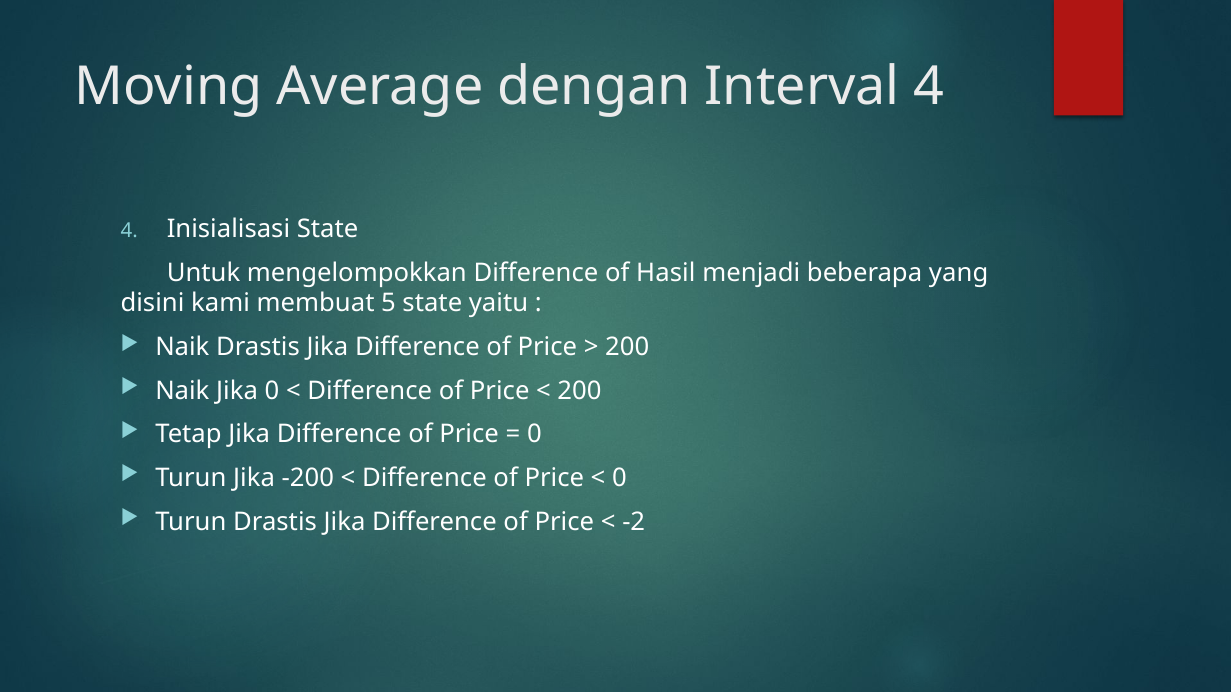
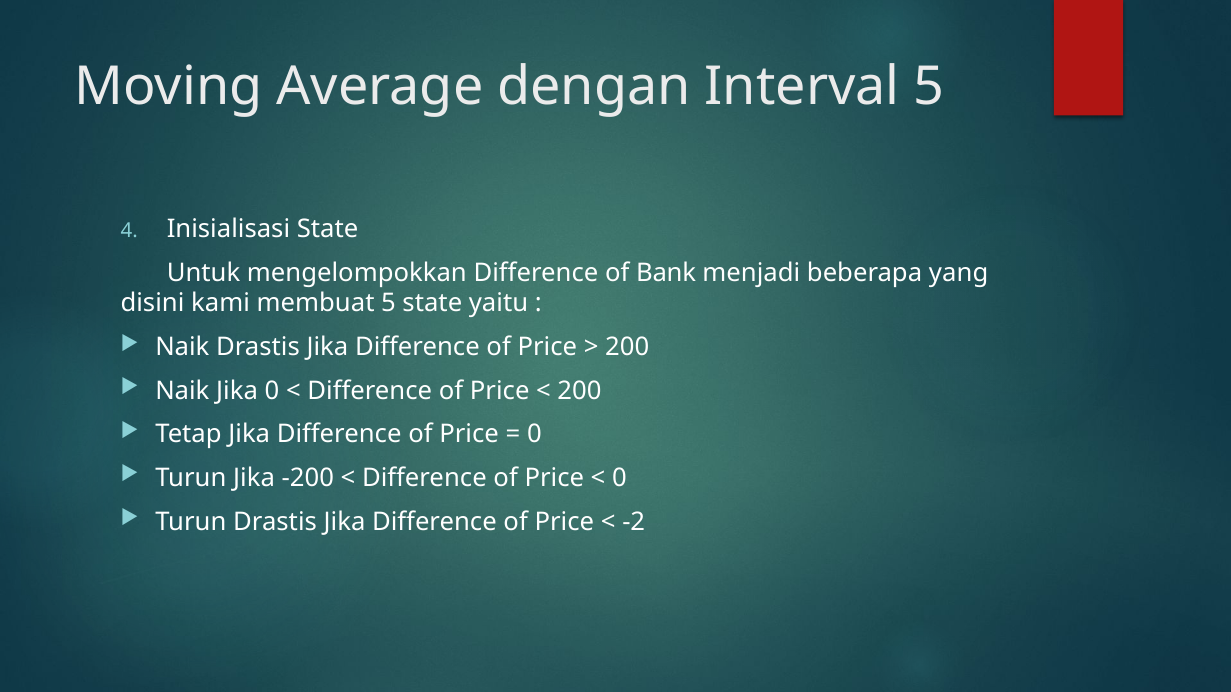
Interval 4: 4 -> 5
Hasil: Hasil -> Bank
